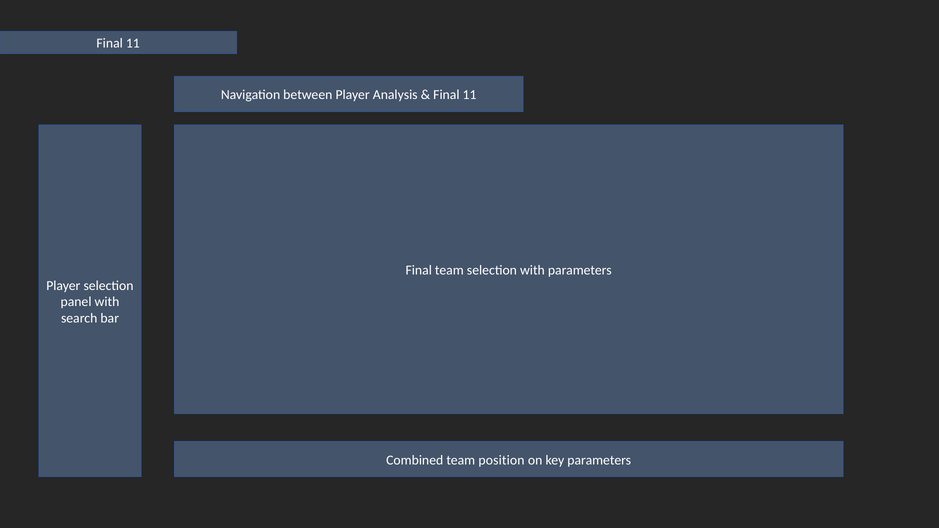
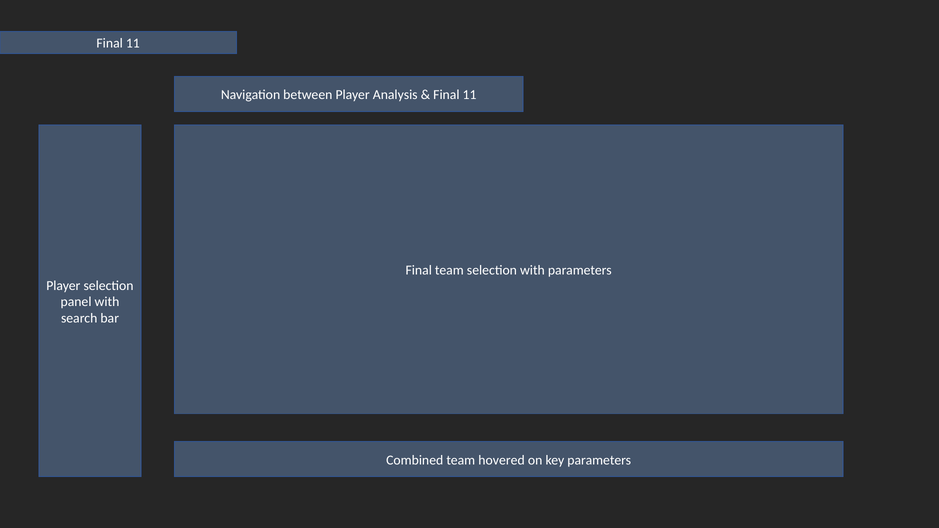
position: position -> hovered
